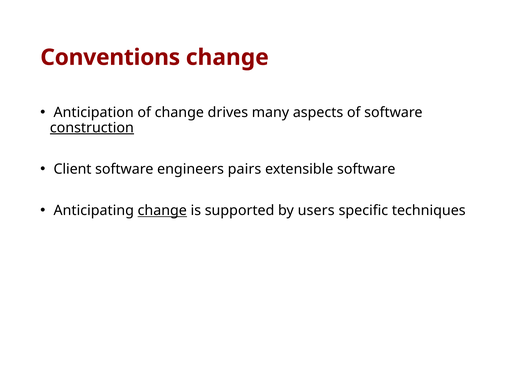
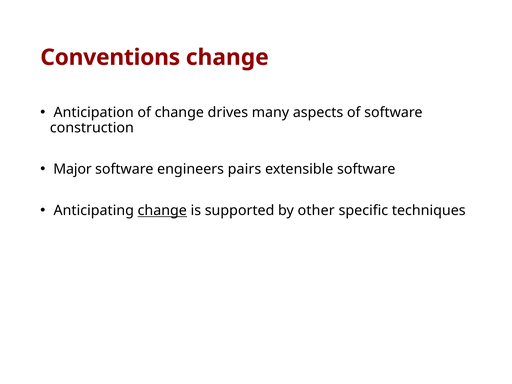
construction underline: present -> none
Client: Client -> Major
users: users -> other
